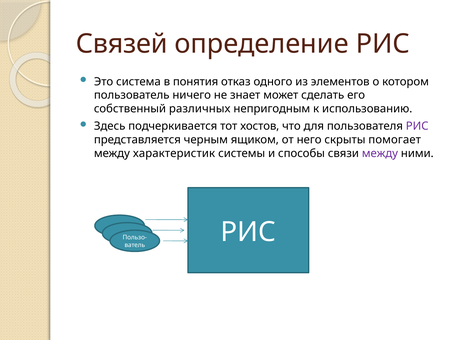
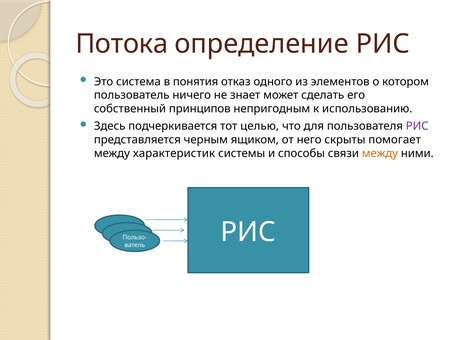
Связей: Связей -> Потока
различных: различных -> принципов
хостов: хостов -> целью
между at (380, 154) colour: purple -> orange
